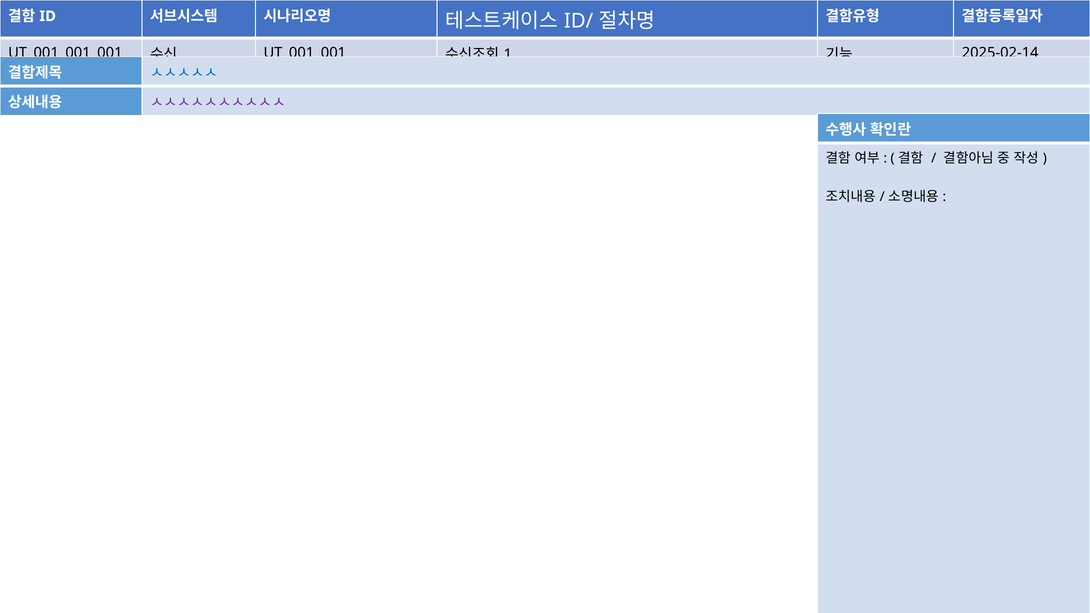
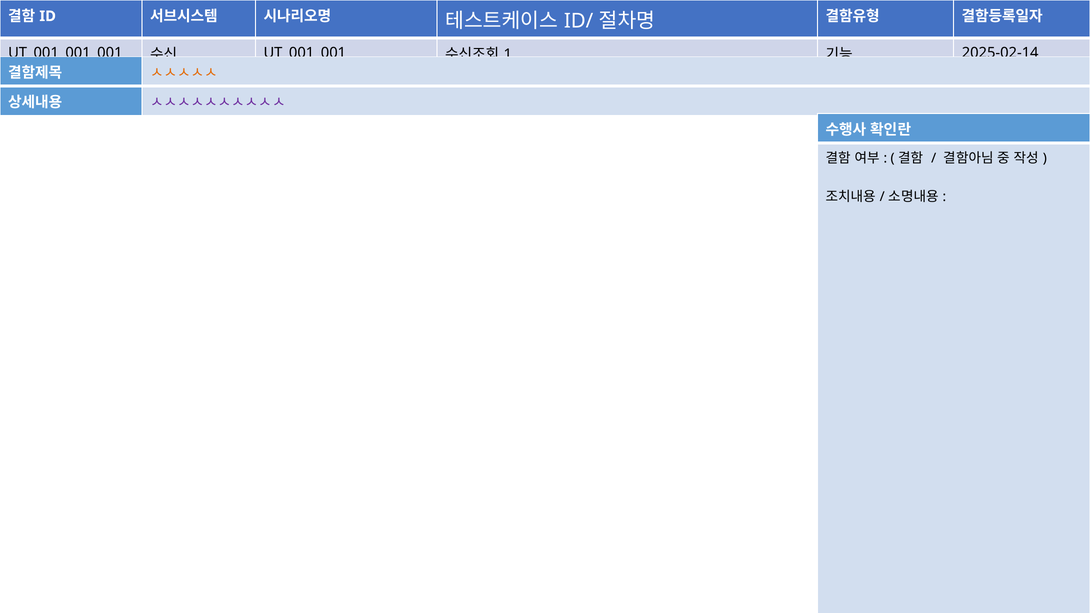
ㅅㅅㅅㅅㅅ colour: blue -> orange
